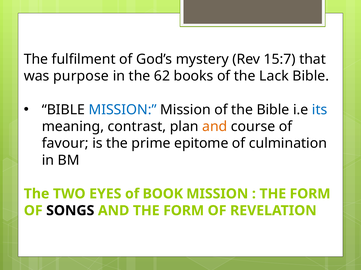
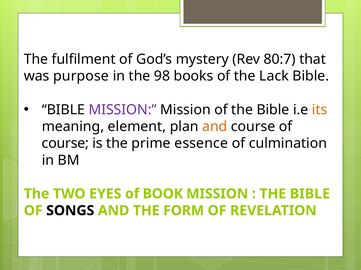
15:7: 15:7 -> 80:7
62: 62 -> 98
MISSION at (123, 110) colour: blue -> purple
its colour: blue -> orange
contrast: contrast -> element
favour at (65, 144): favour -> course
epitome: epitome -> essence
FORM at (310, 194): FORM -> BIBLE
